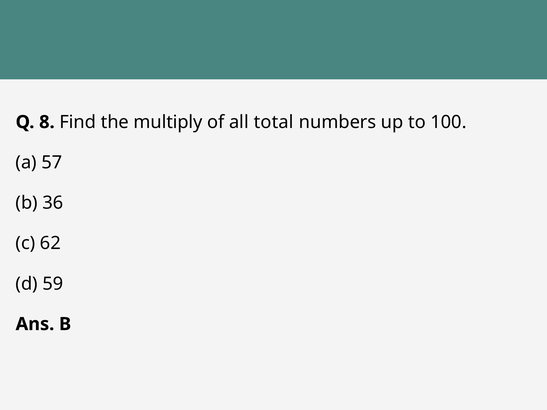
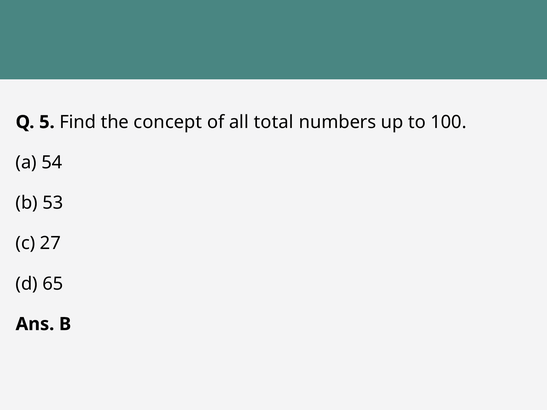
8: 8 -> 5
multiply: multiply -> concept
57: 57 -> 54
36: 36 -> 53
62: 62 -> 27
59: 59 -> 65
